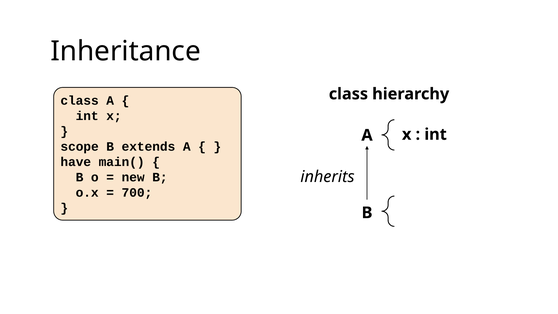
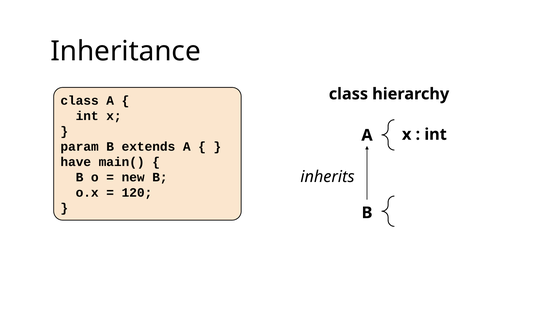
scope: scope -> param
700: 700 -> 120
